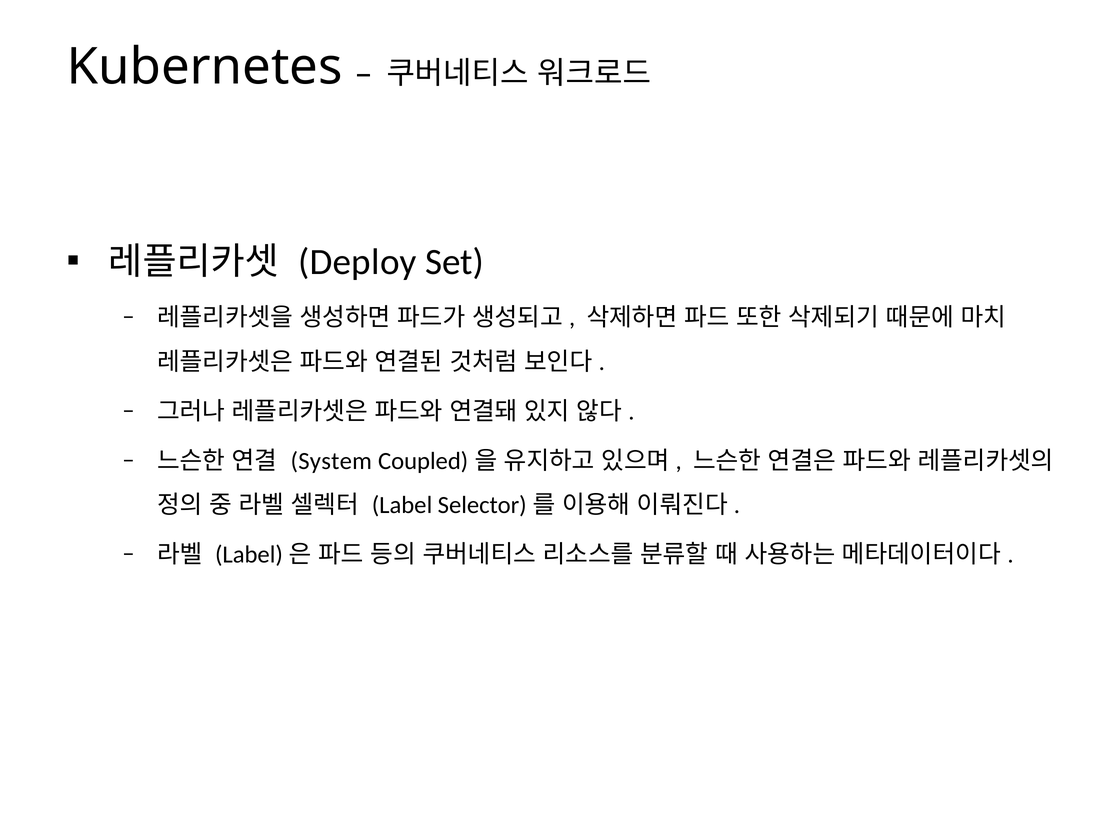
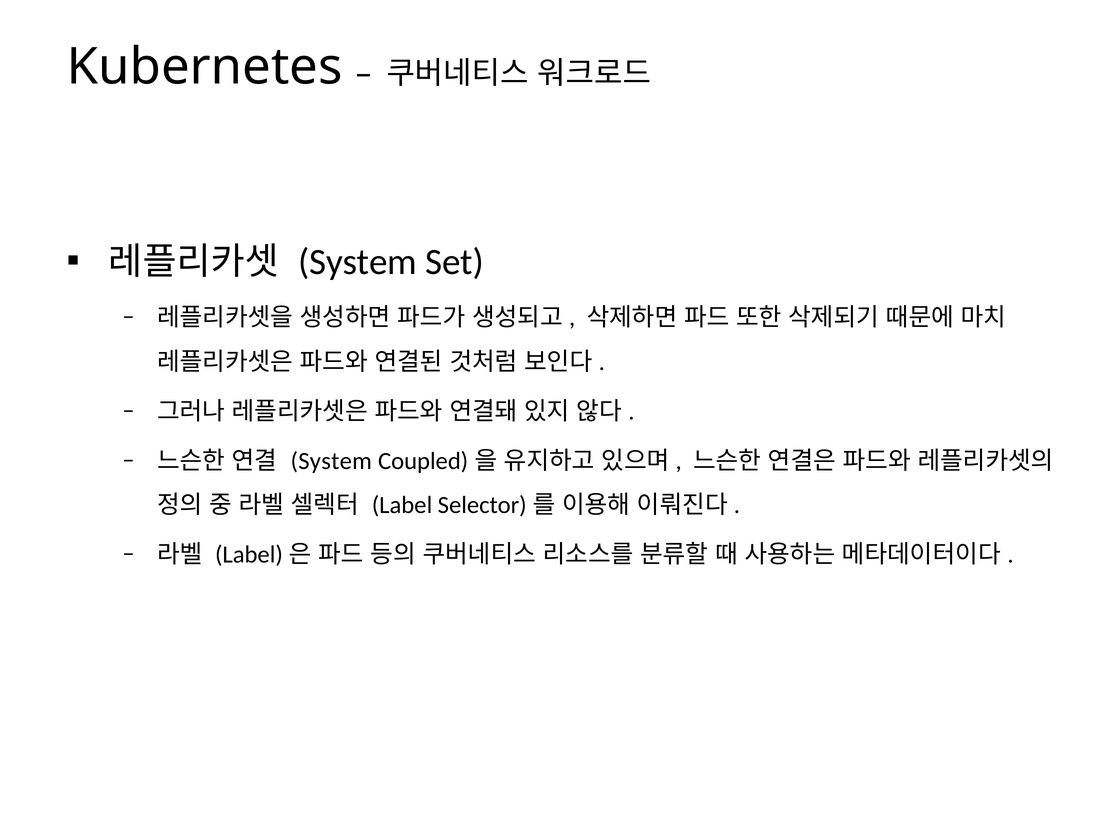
Deploy at (357, 262): Deploy -> System
